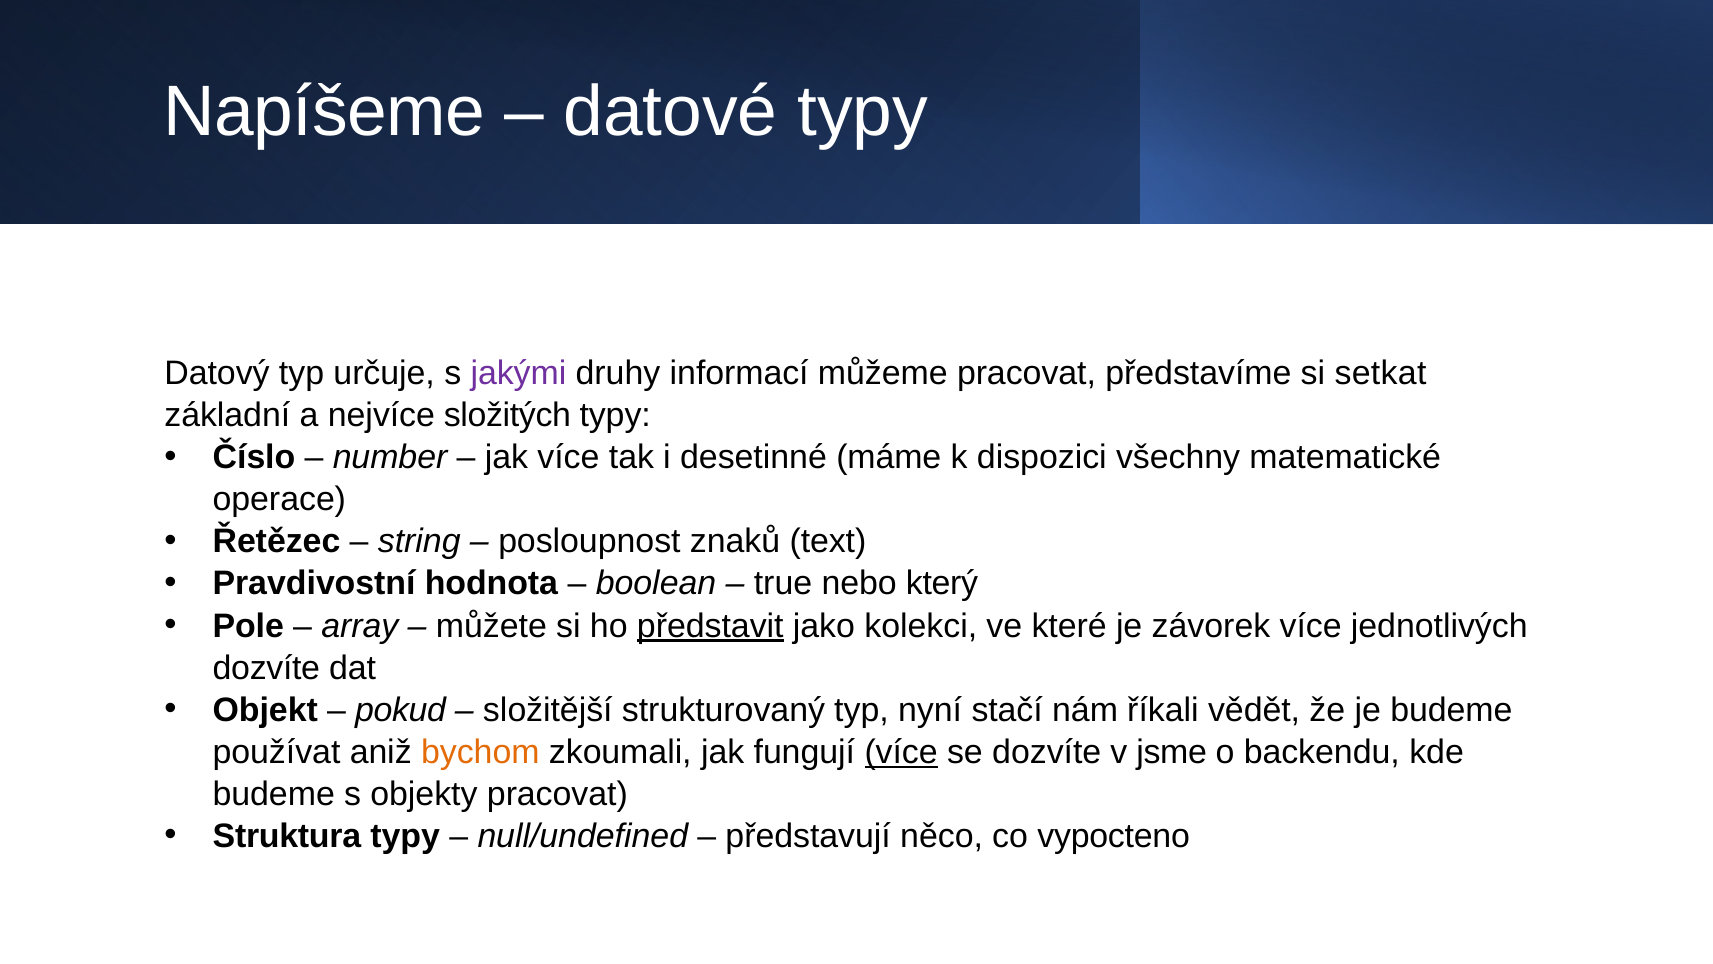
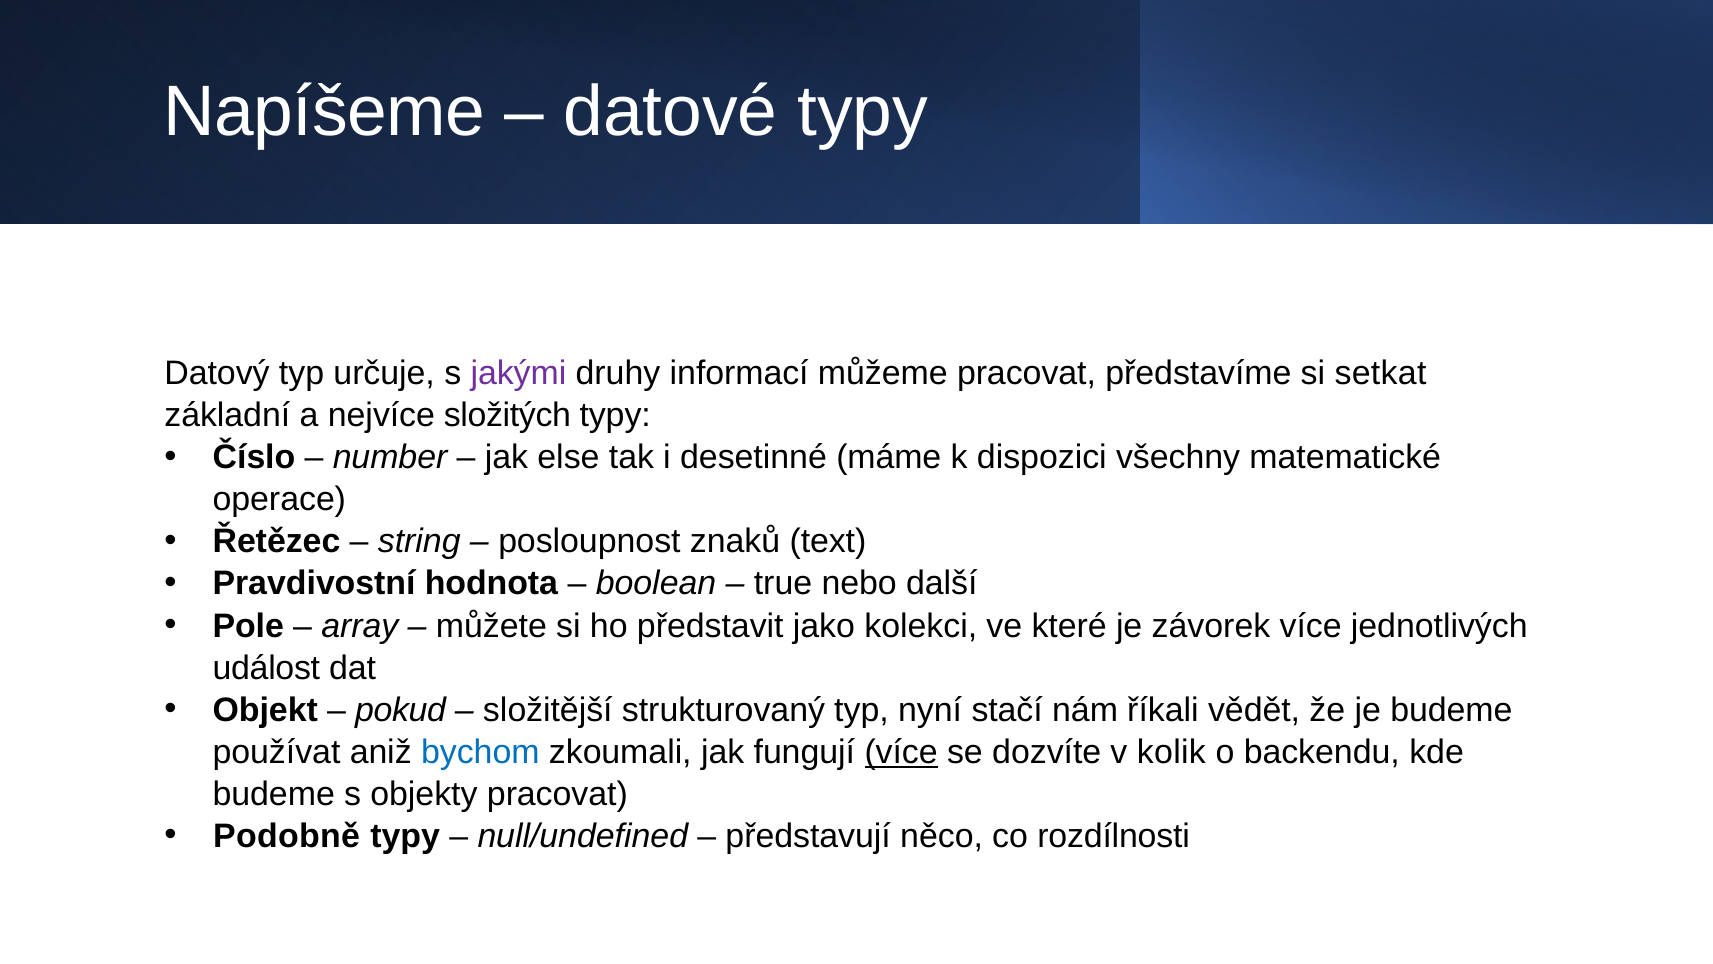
jak více: více -> else
který: který -> další
představit underline: present -> none
dozvíte at (266, 668): dozvíte -> událost
bychom colour: orange -> blue
jsme: jsme -> kolik
Struktura: Struktura -> Podobně
vypocteno: vypocteno -> rozdílnosti
